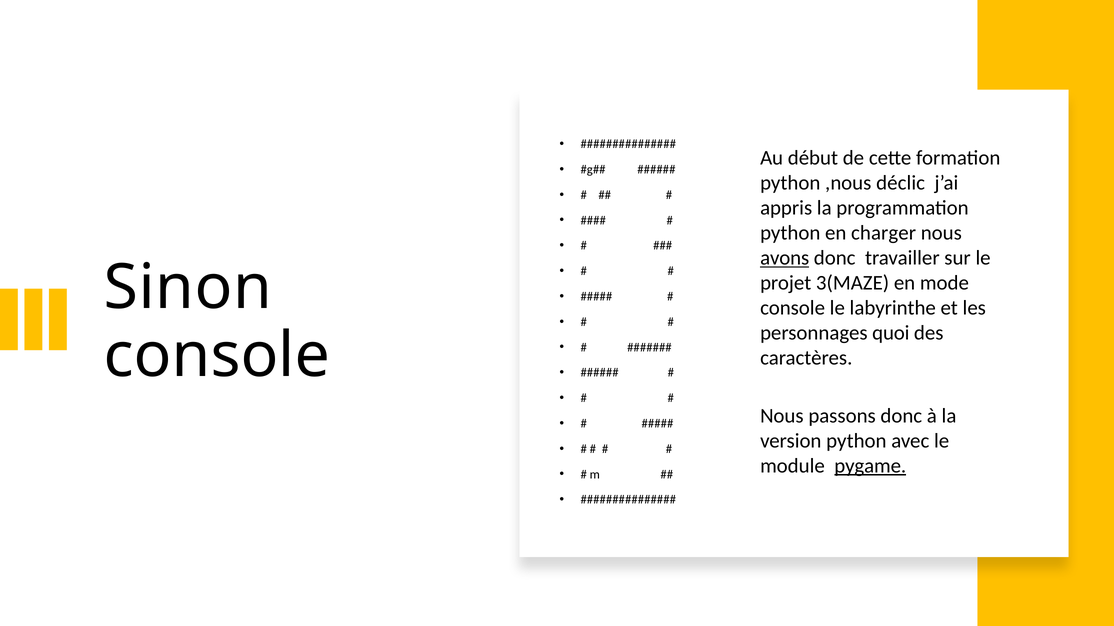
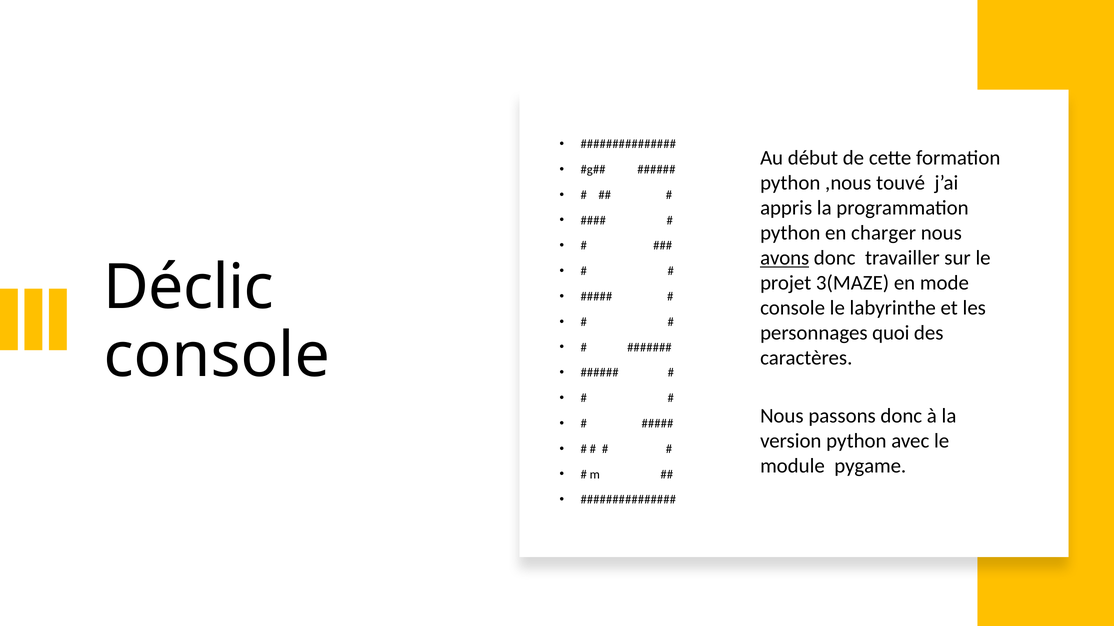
déclic: déclic -> touvé
Sinon: Sinon -> Déclic
pygame underline: present -> none
